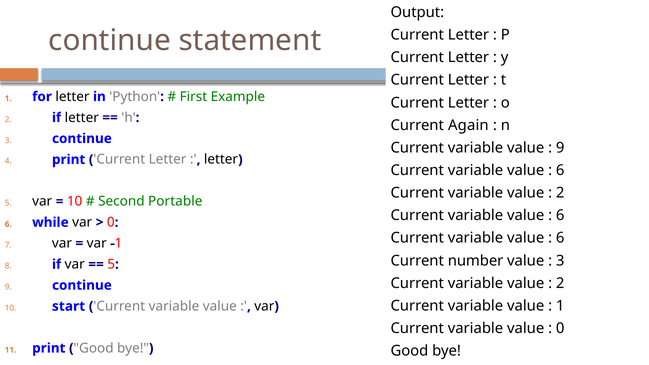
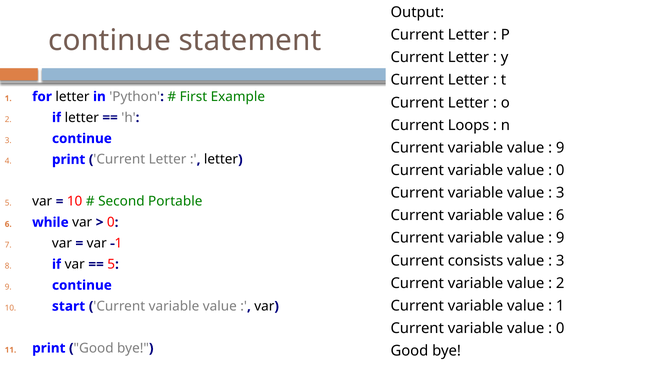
Again: Again -> Loops
6 at (560, 170): 6 -> 0
2 at (560, 193): 2 -> 3
6 at (560, 238): 6 -> 9
number: number -> consists
